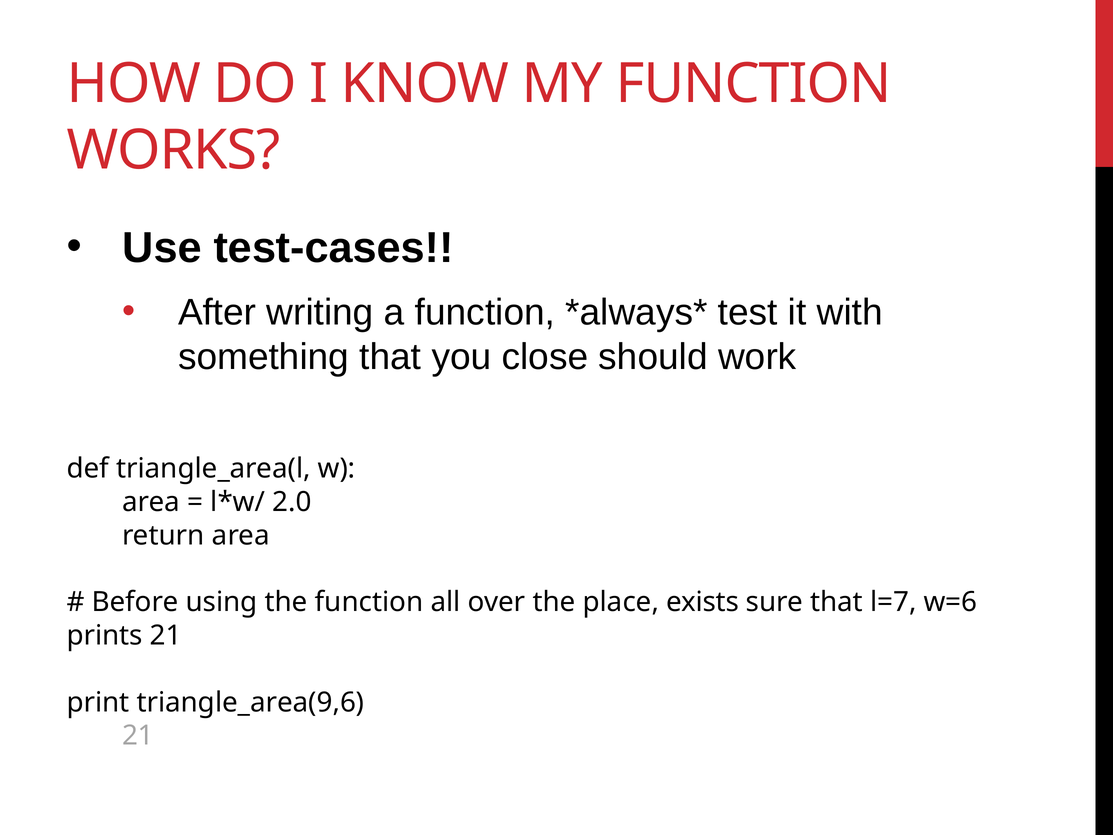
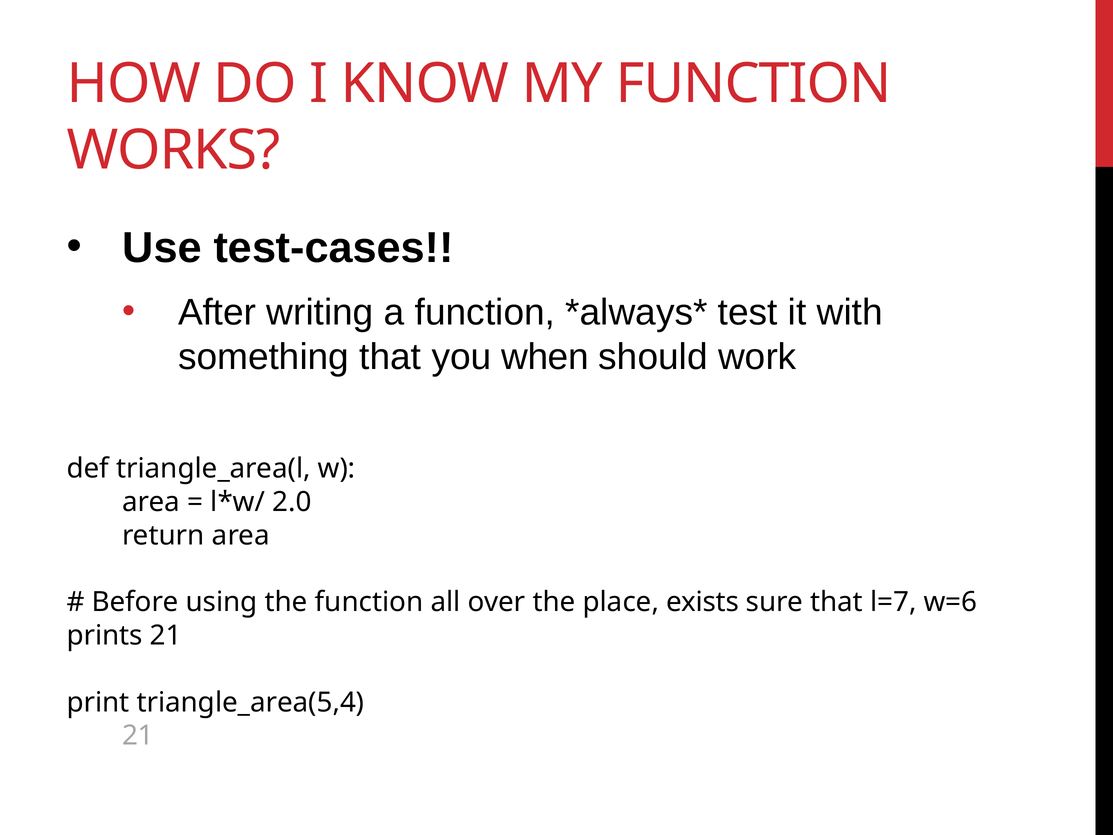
close: close -> when
triangle_area(9,6: triangle_area(9,6 -> triangle_area(5,4
